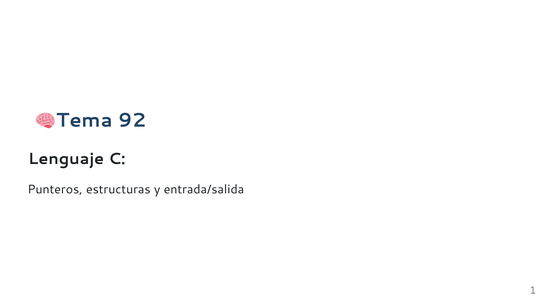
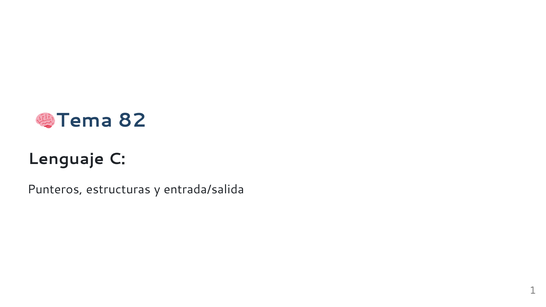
92: 92 -> 82
